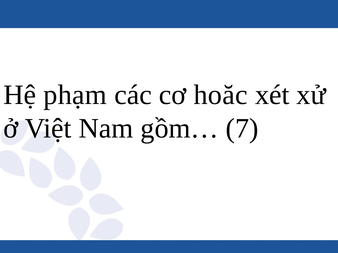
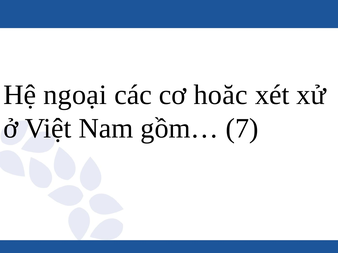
phạm: phạm -> ngoại
